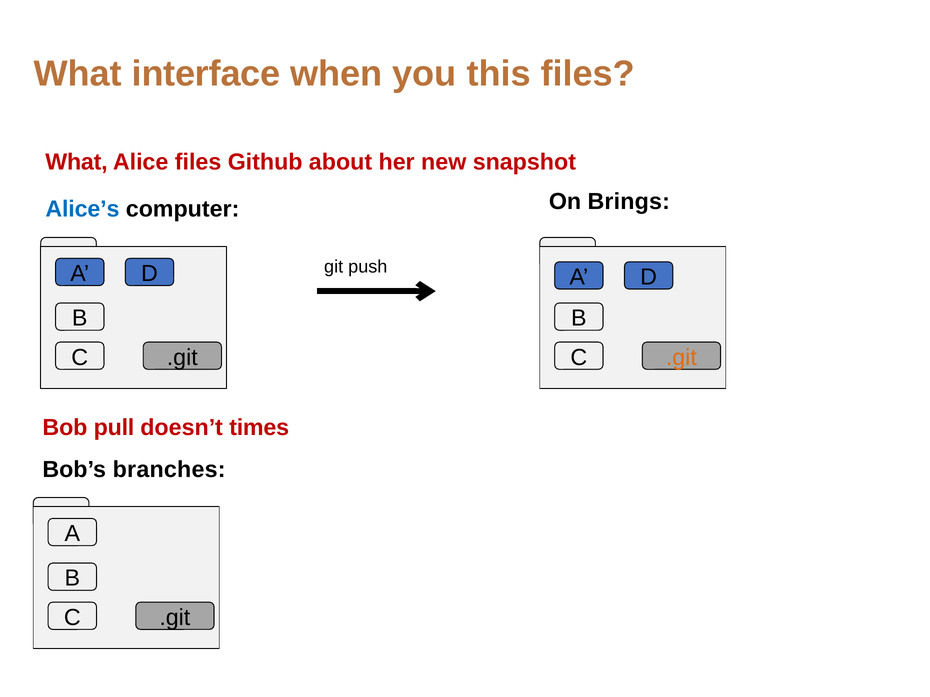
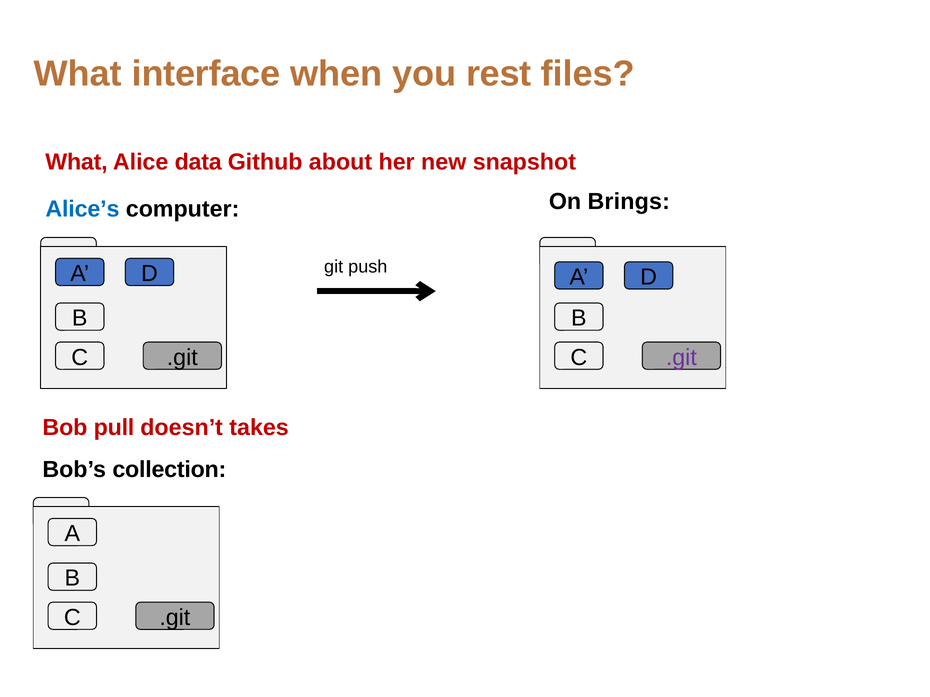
this: this -> rest
Alice files: files -> data
.git at (681, 358) colour: orange -> purple
times: times -> takes
branches: branches -> collection
